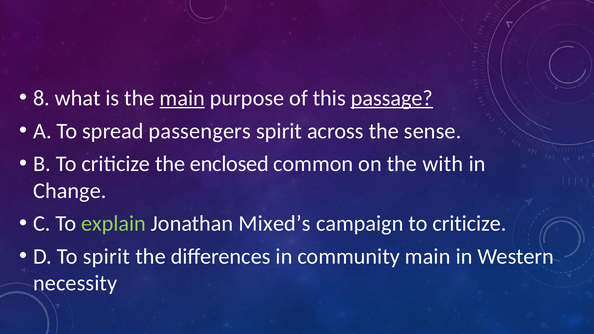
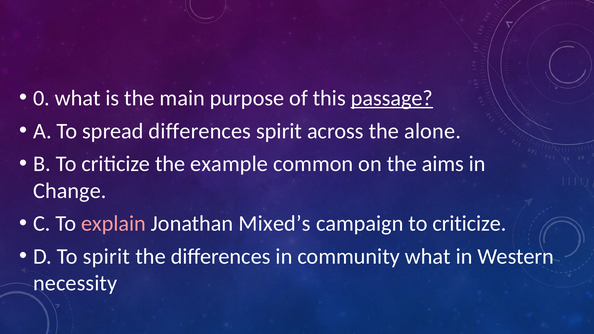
8: 8 -> 0
main at (182, 98) underline: present -> none
spread passengers: passengers -> differences
sense: sense -> alone
enclosed: enclosed -> example
with: with -> aims
explain colour: light green -> pink
community main: main -> what
